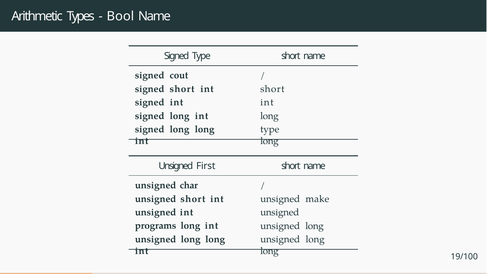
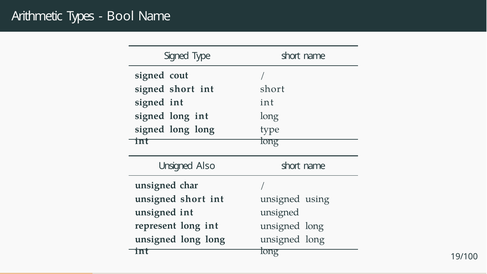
First: First -> Also
make: make -> using
programs: programs -> represent
